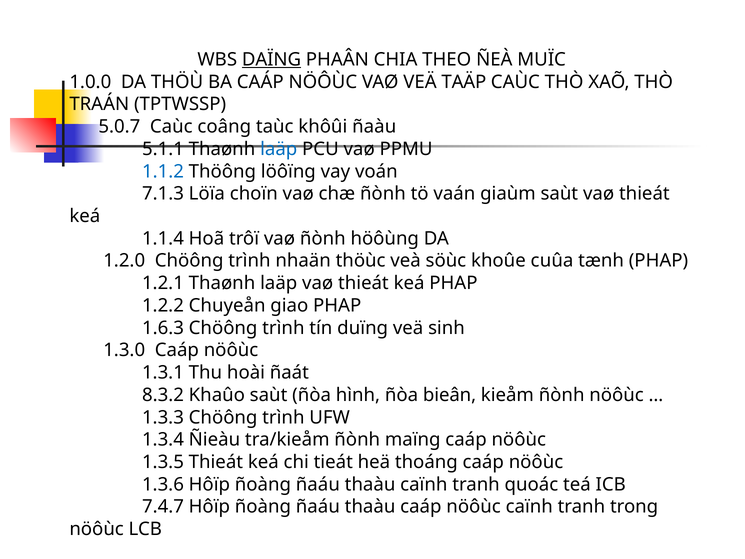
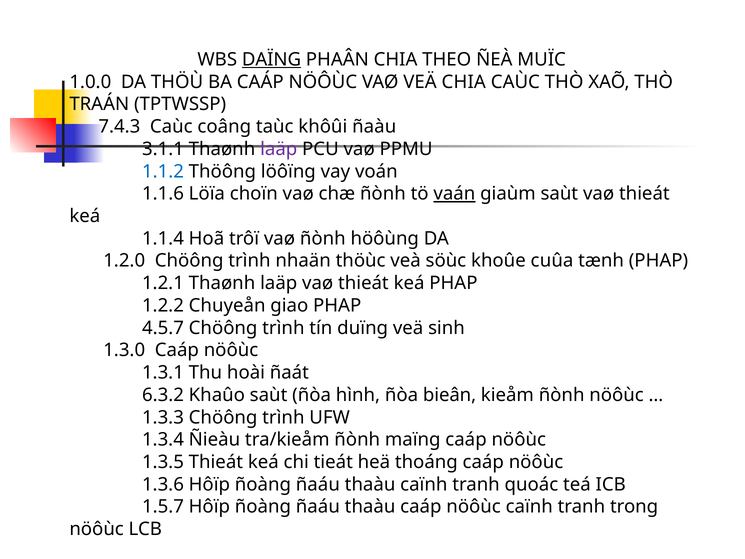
VEÄ TAÄP: TAÄP -> CHIA
5.0.7: 5.0.7 -> 7.4.3
5.1.1: 5.1.1 -> 3.1.1
laäp at (279, 149) colour: blue -> purple
7.1.3: 7.1.3 -> 1.1.6
vaán underline: none -> present
1.6.3: 1.6.3 -> 4.5.7
8.3.2: 8.3.2 -> 6.3.2
7.4.7: 7.4.7 -> 1.5.7
